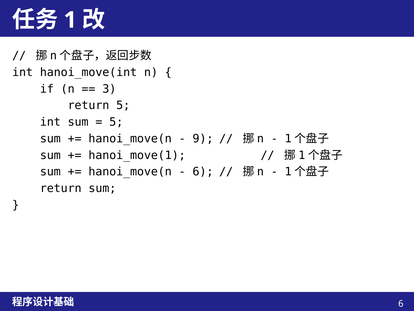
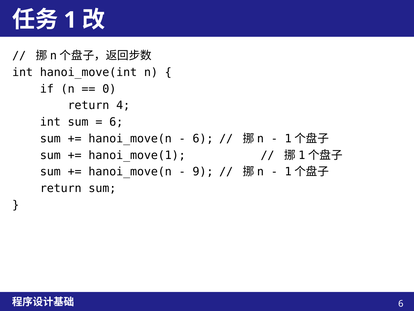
3: 3 -> 0
return 5: 5 -> 4
5 at (116, 122): 5 -> 6
9 at (203, 138): 9 -> 6
6 at (203, 172): 6 -> 9
